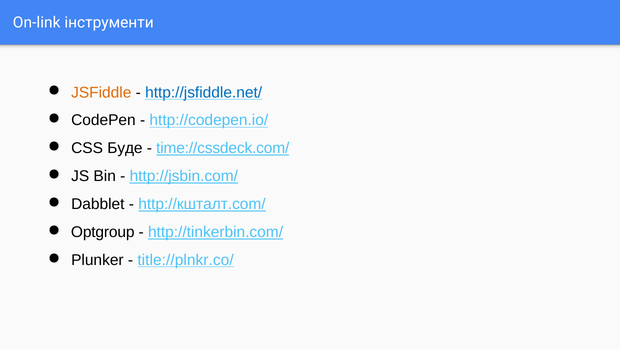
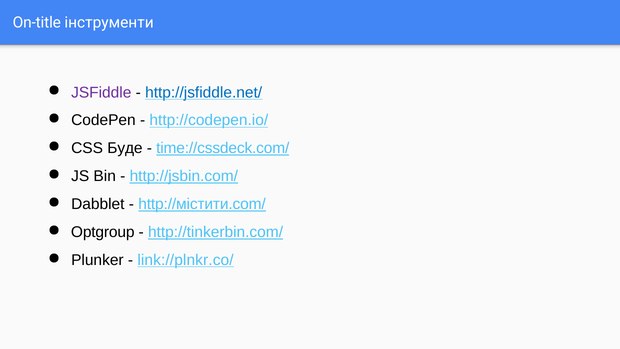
On-link: On-link -> On-title
JSFiddle colour: orange -> purple
http://кшталт.com/: http://кшталт.com/ -> http://містити.com/
title://plnkr.co/: title://plnkr.co/ -> link://plnkr.co/
